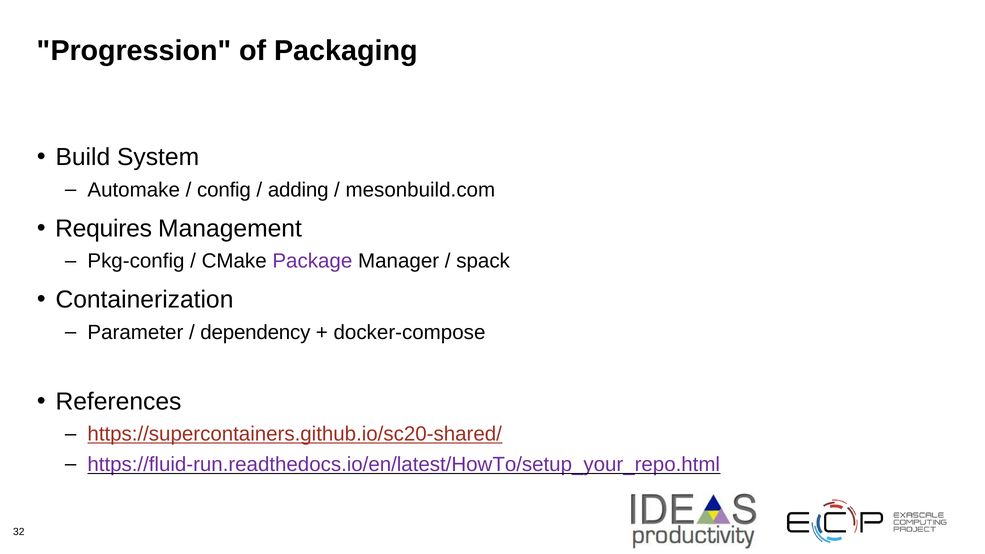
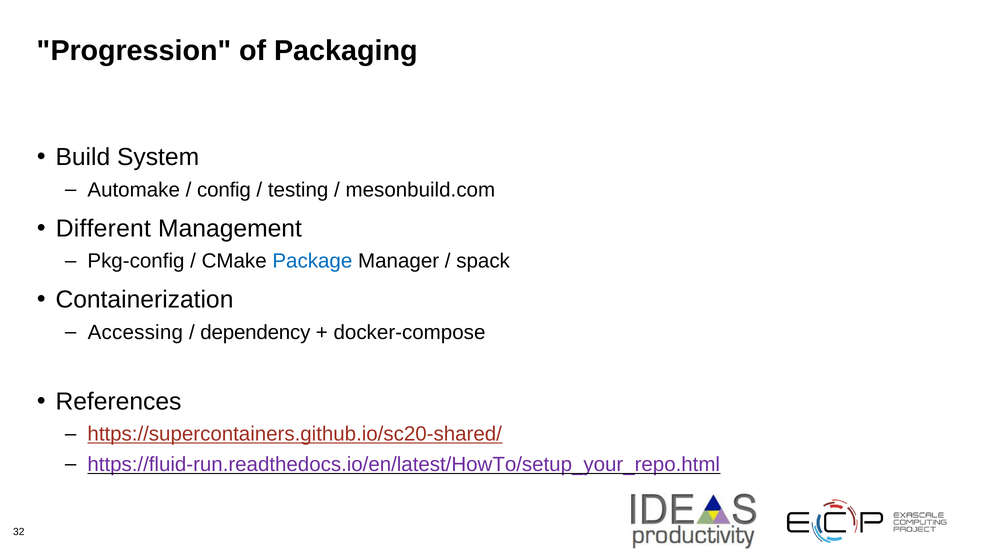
adding: adding -> testing
Requires: Requires -> Different
Package colour: purple -> blue
Parameter: Parameter -> Accessing
